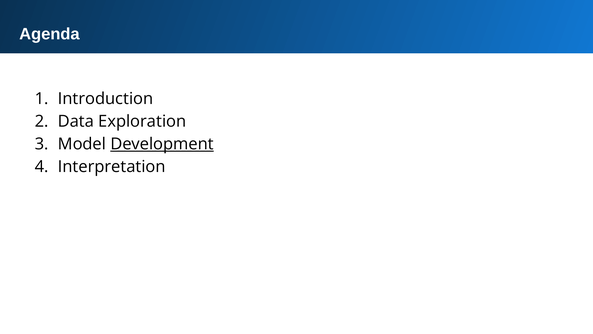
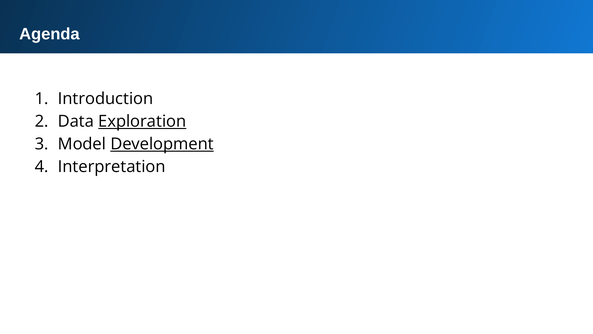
Exploration underline: none -> present
